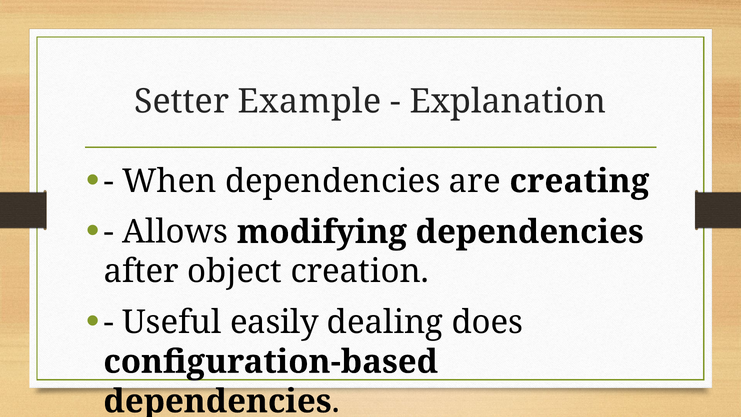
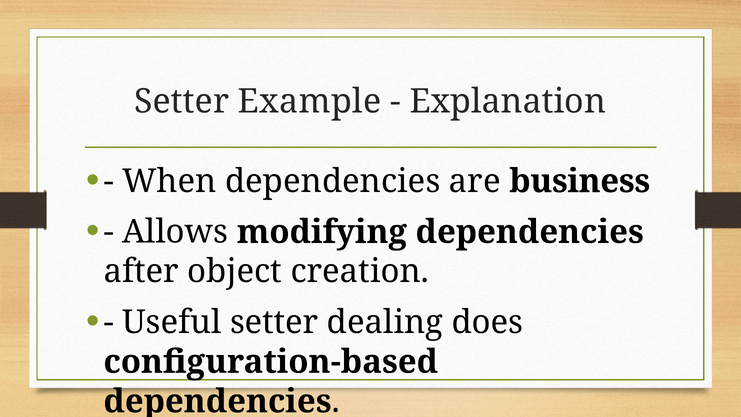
creating: creating -> business
Useful easily: easily -> setter
